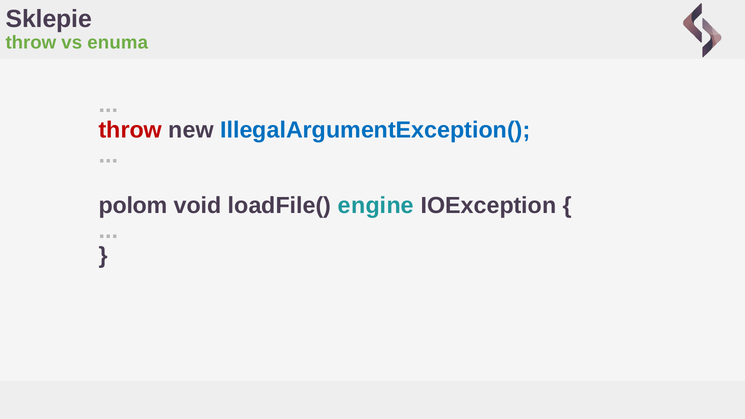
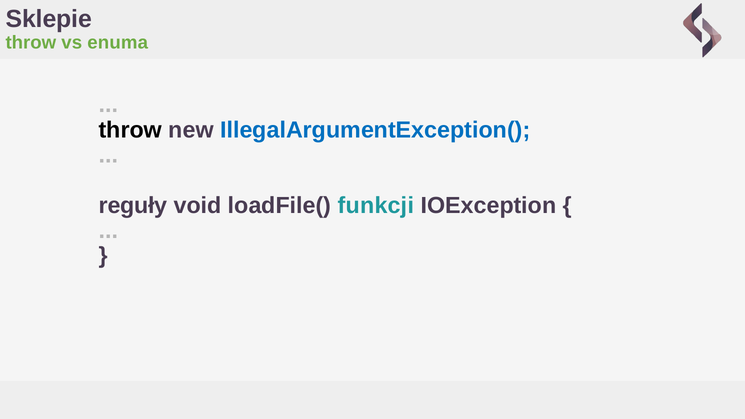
throw at (130, 130) colour: red -> black
polom: polom -> reguły
engine: engine -> funkcji
